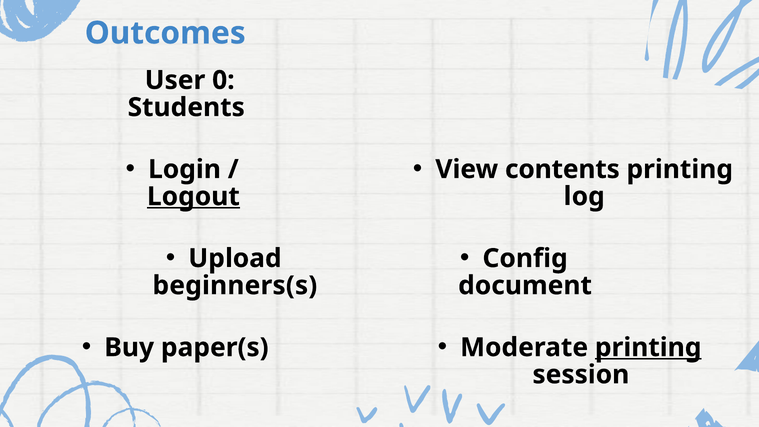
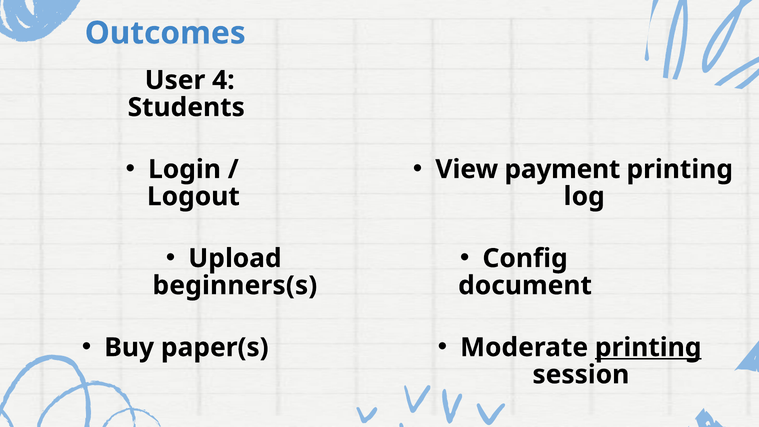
0: 0 -> 4
contents: contents -> payment
Logout underline: present -> none
